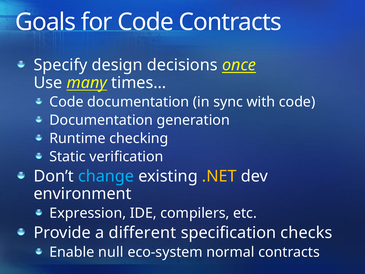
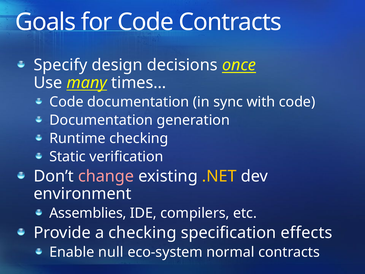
change colour: light blue -> pink
Expression: Expression -> Assemblies
a different: different -> checking
checks: checks -> effects
